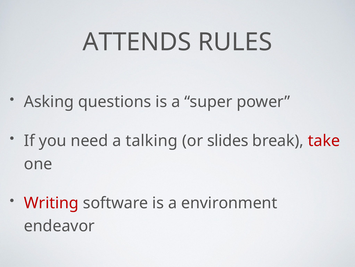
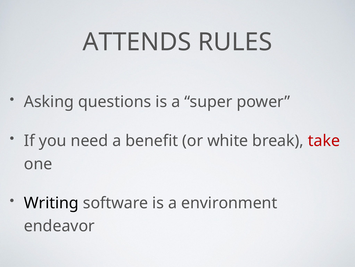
talking: talking -> benefit
slides: slides -> white
Writing colour: red -> black
